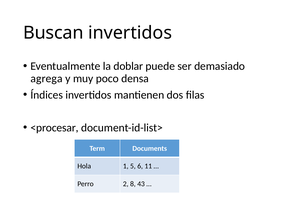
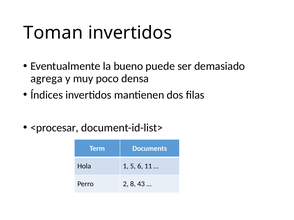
Buscan: Buscan -> Toman
doblar: doblar -> bueno
